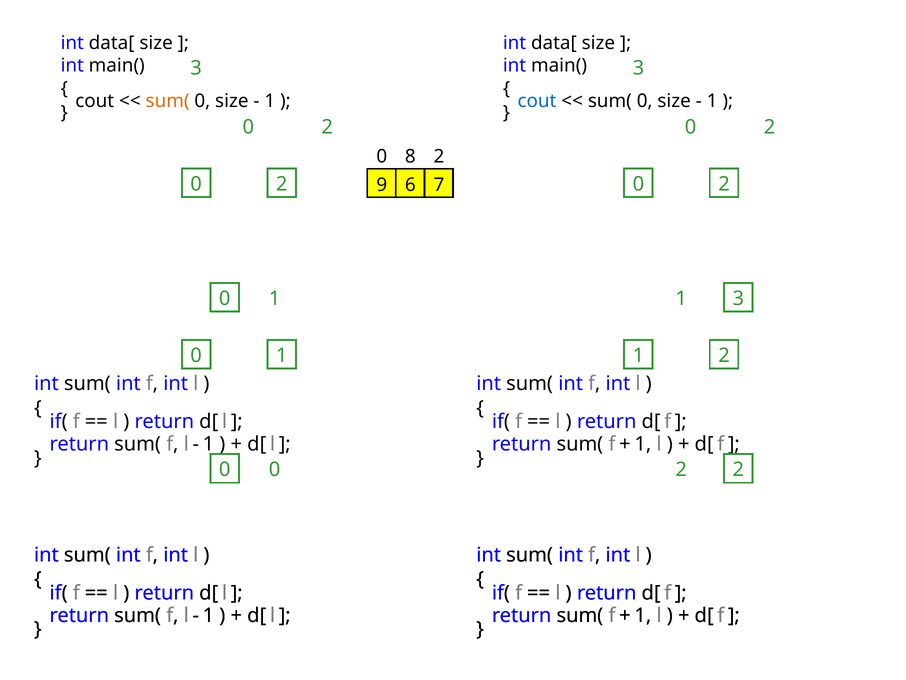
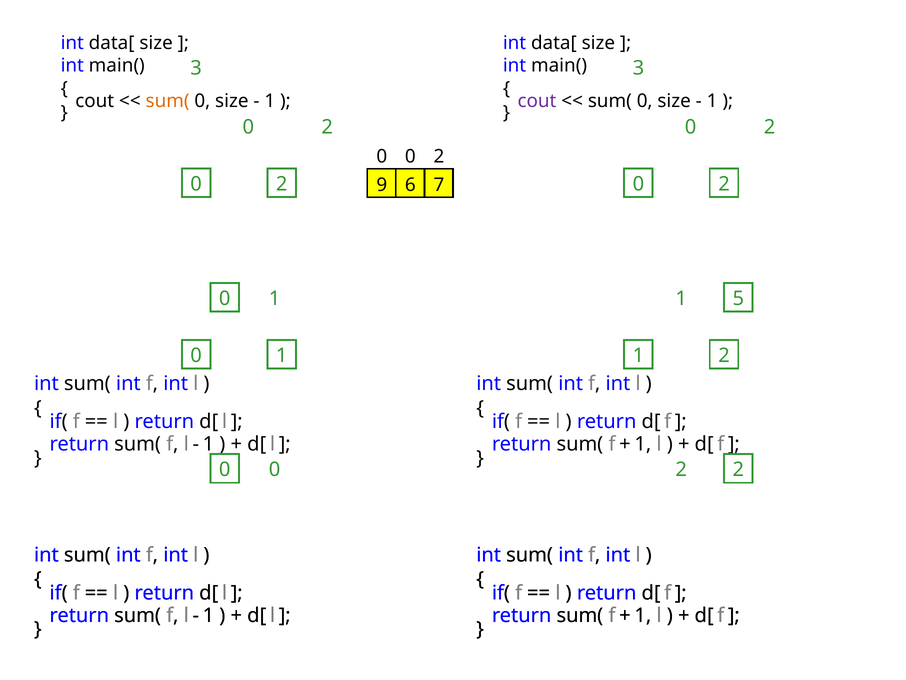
cout at (537, 101) colour: blue -> purple
8 at (410, 156): 8 -> 0
3 at (738, 298): 3 -> 5
